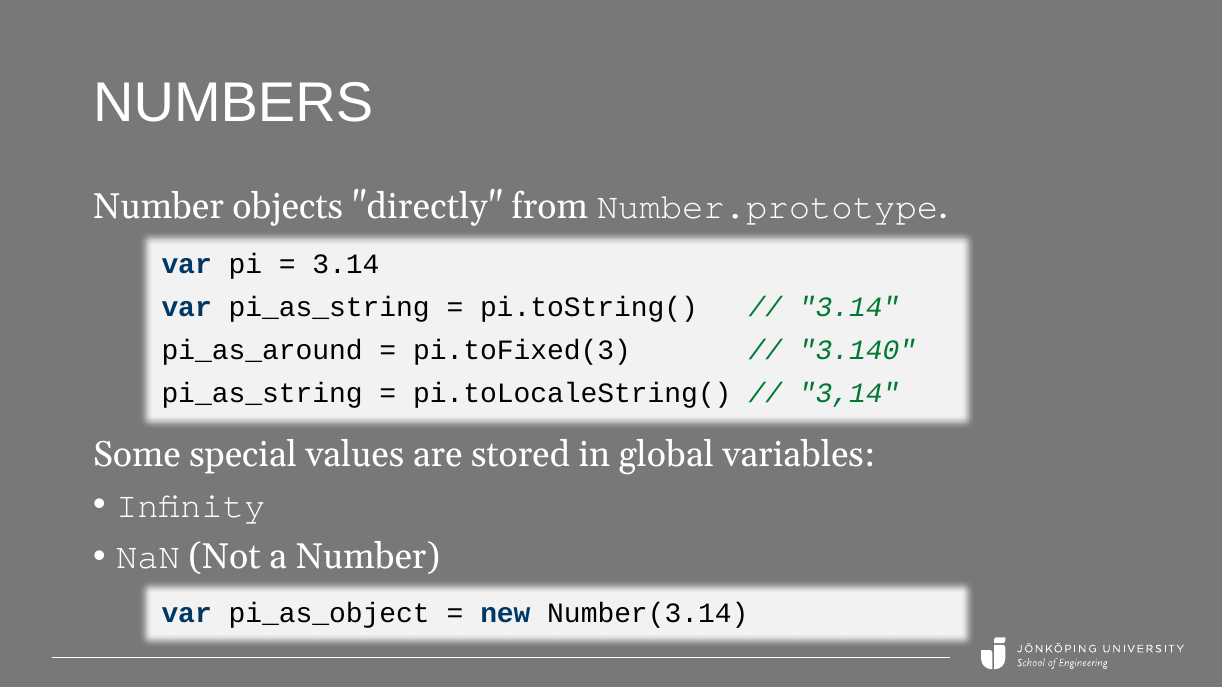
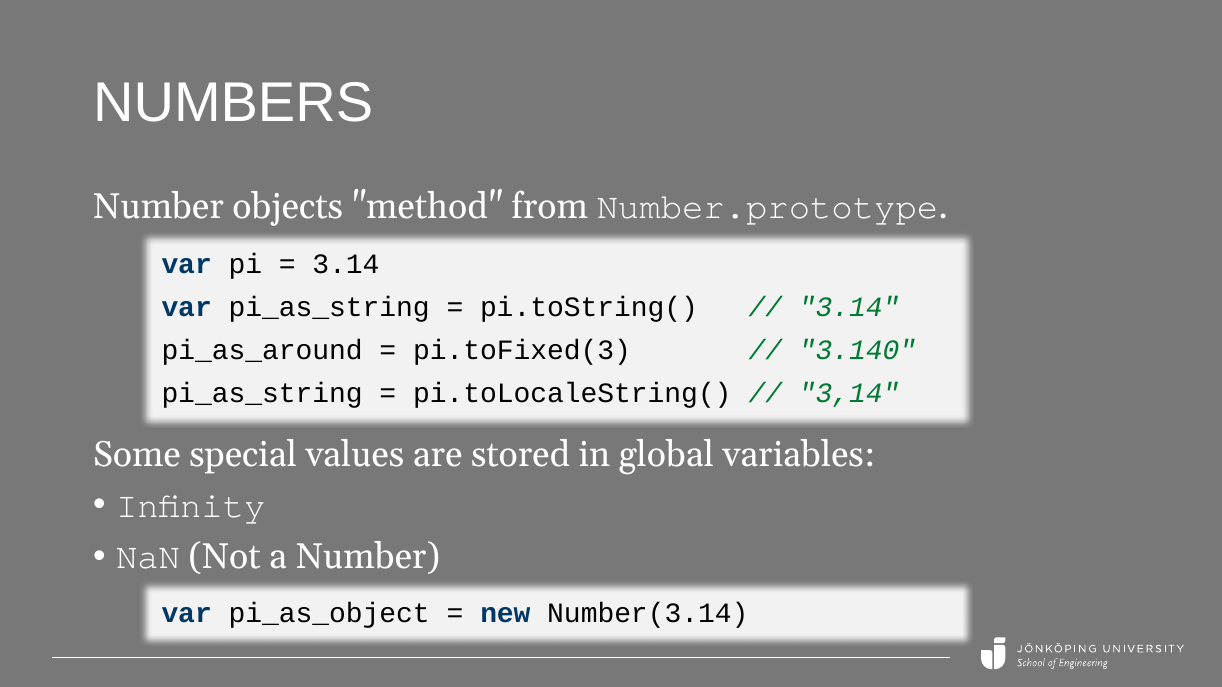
directly: directly -> method
